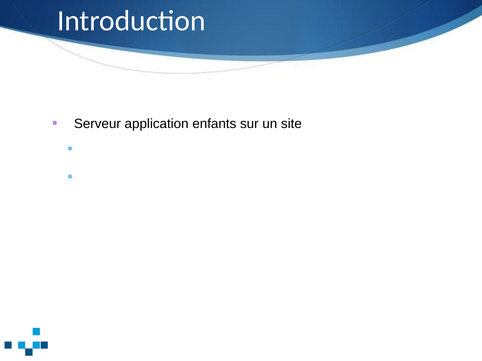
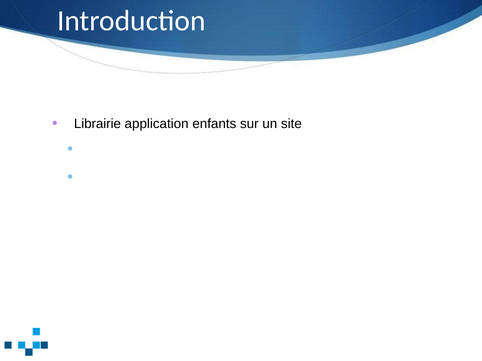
Serveur: Serveur -> Librairie
